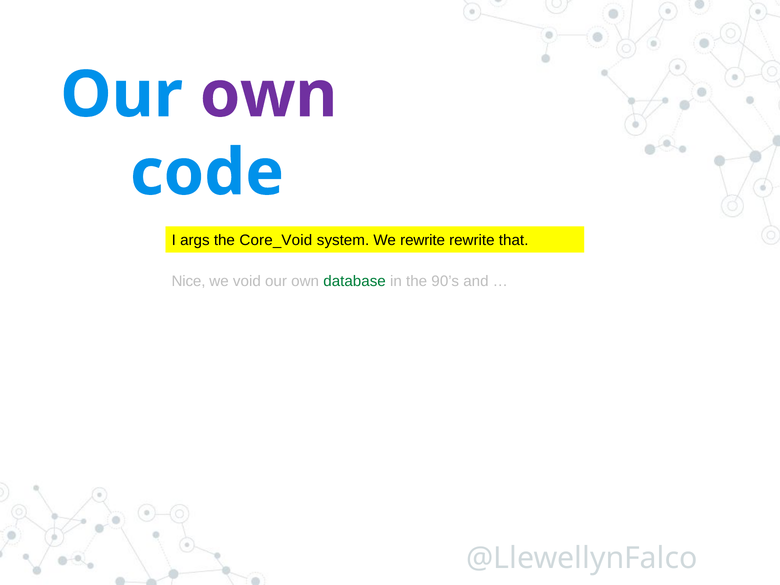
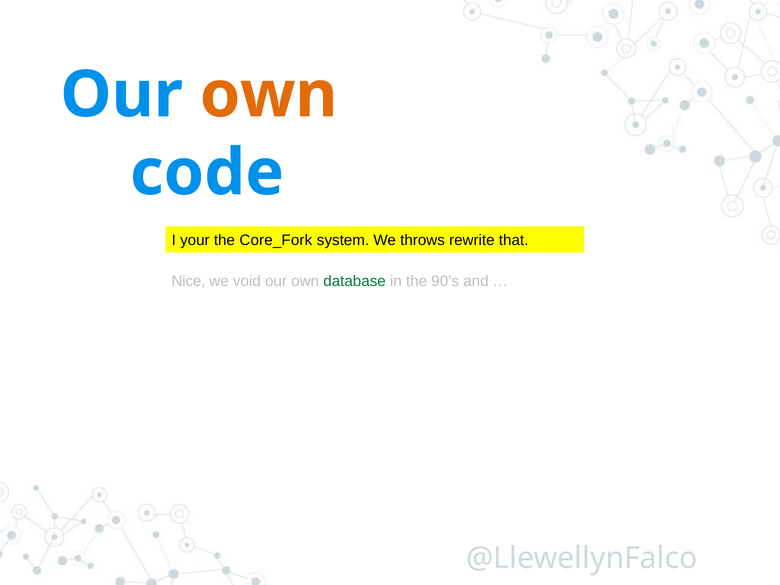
own at (269, 95) colour: purple -> orange
args: args -> your
Core_Void: Core_Void -> Core_Fork
We rewrite: rewrite -> throws
